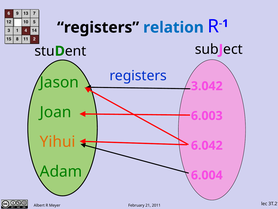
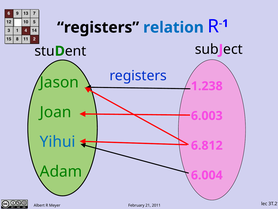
3.042: 3.042 -> 1.238
Yihui colour: orange -> blue
6.042: 6.042 -> 6.812
